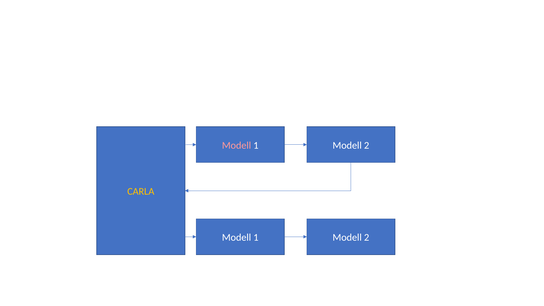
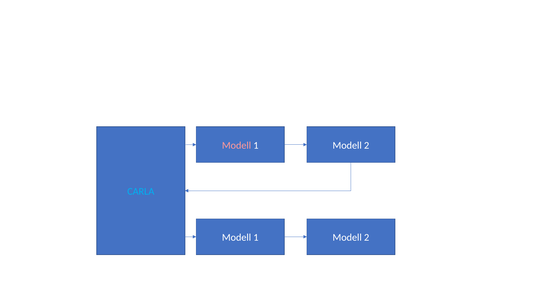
CARLA colour: yellow -> light blue
